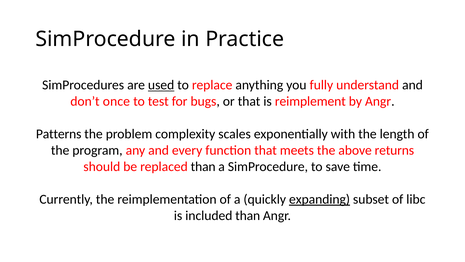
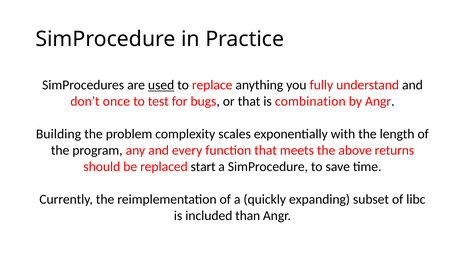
reimplement: reimplement -> combination
Patterns: Patterns -> Building
replaced than: than -> start
expanding underline: present -> none
